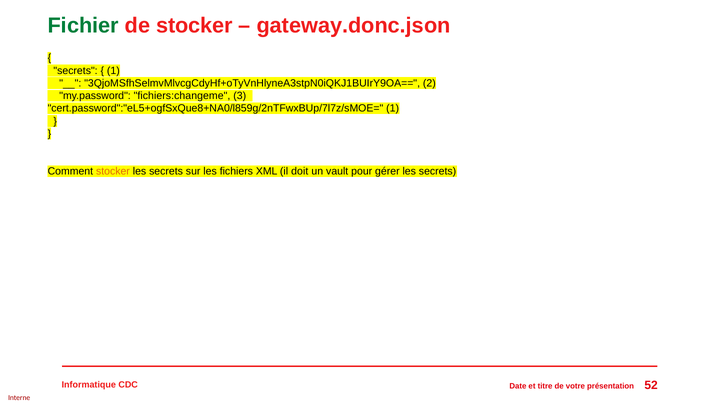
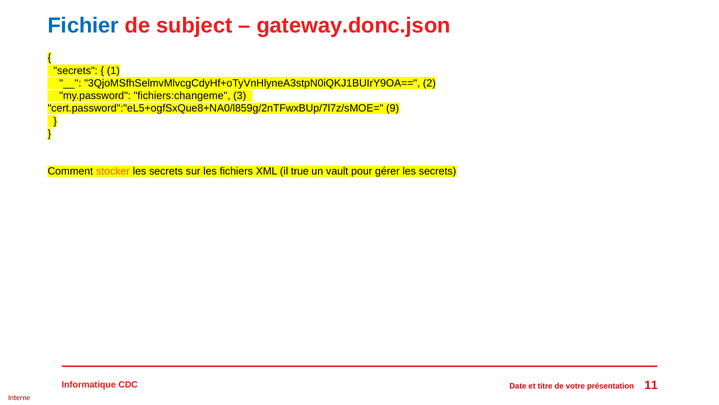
Fichier colour: green -> blue
de stocker: stocker -> subject
cert.password":"eL5+ogfSxQue8+NA0/l859g/2nTFwxBUp/7l7z/sMOE= 1: 1 -> 9
doit: doit -> true
52: 52 -> 11
